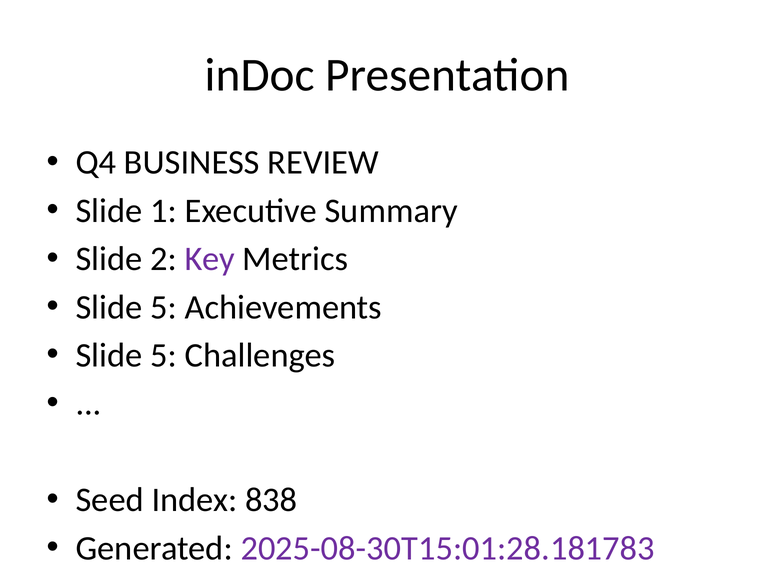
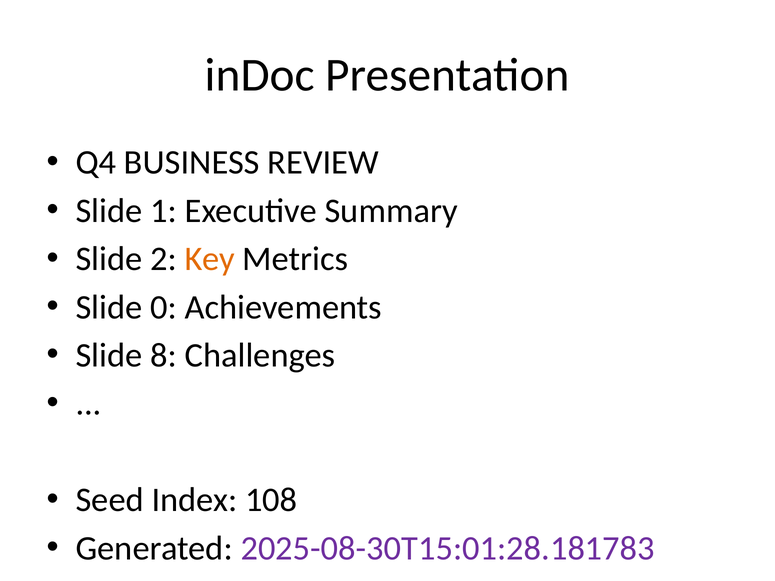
Key colour: purple -> orange
5 at (163, 307): 5 -> 0
5 at (163, 356): 5 -> 8
838: 838 -> 108
